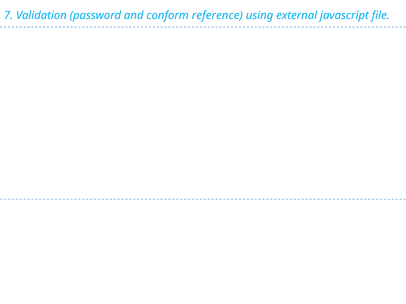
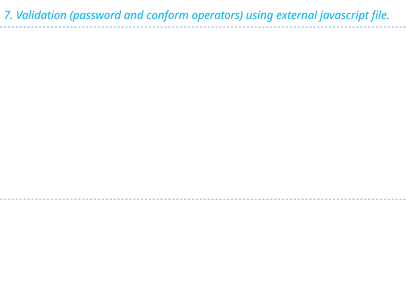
reference: reference -> operators
